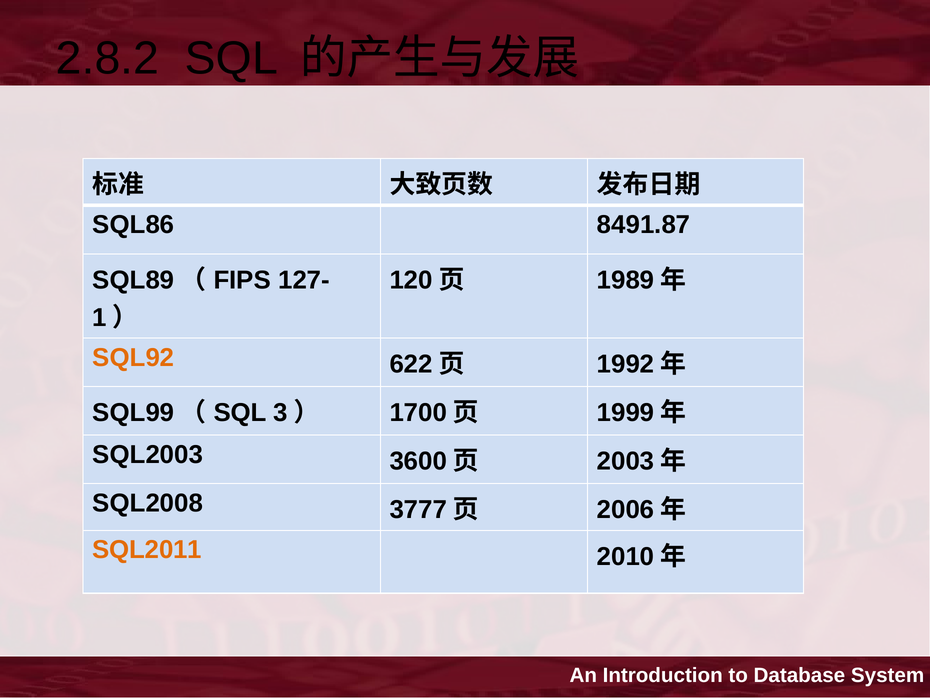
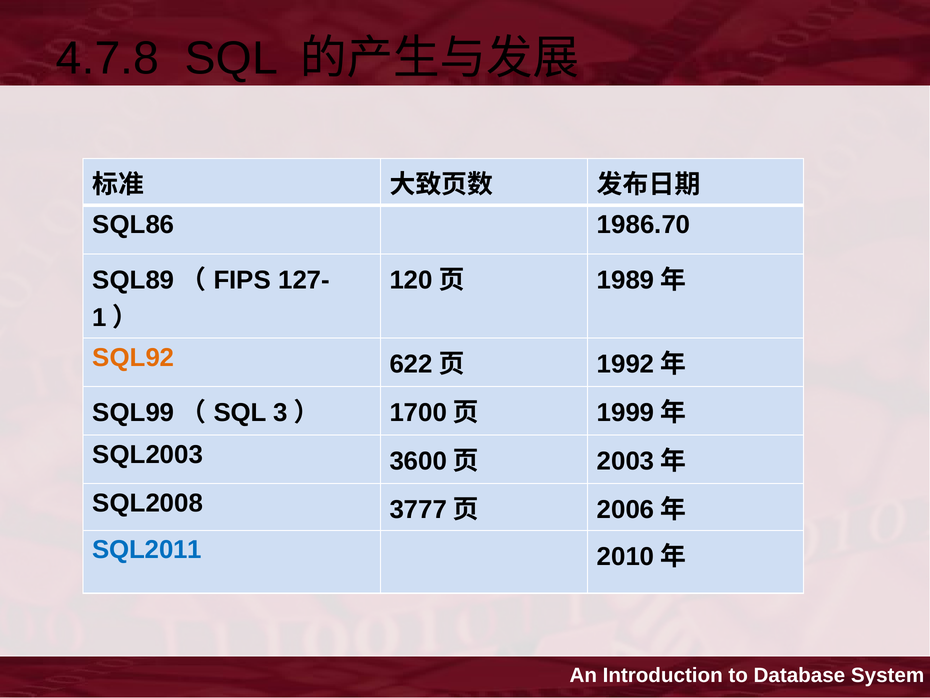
2.8.2: 2.8.2 -> 4.7.8
8491.87: 8491.87 -> 1986.70
SQL2011 colour: orange -> blue
